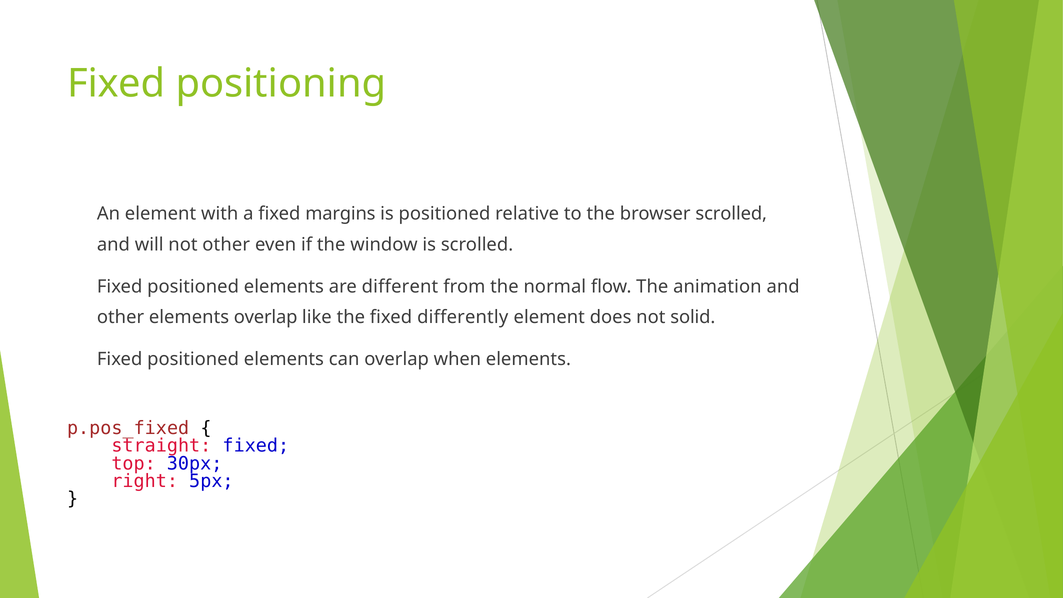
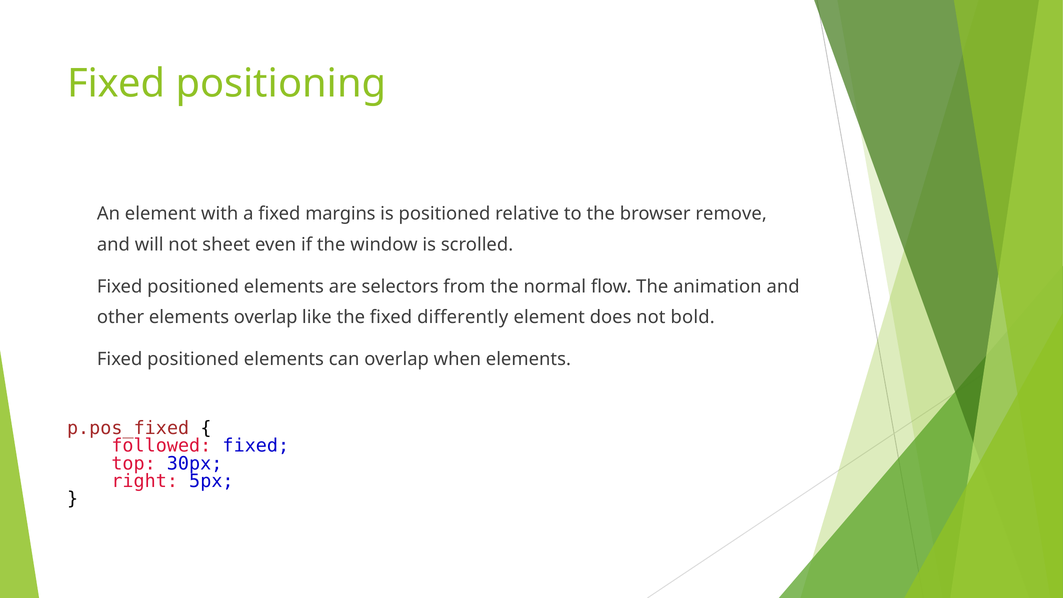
browser scrolled: scrolled -> remove
not other: other -> sheet
different: different -> selectors
solid: solid -> bold
straight: straight -> followed
